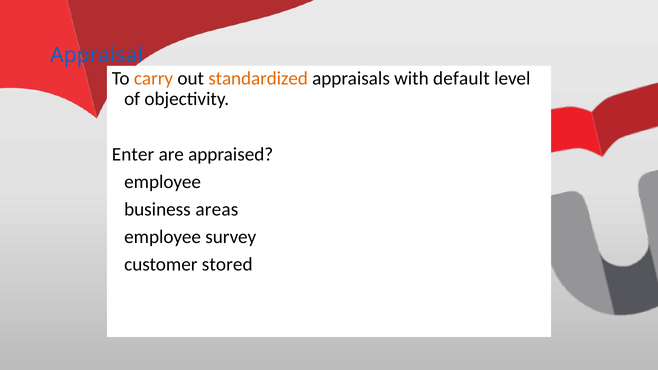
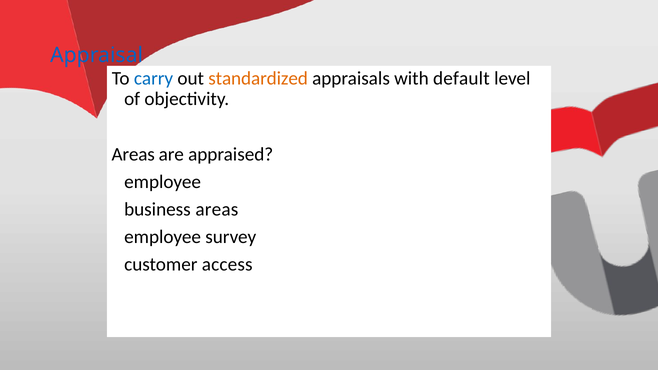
carry colour: orange -> blue
Enter at (133, 154): Enter -> Areas
stored: stored -> access
